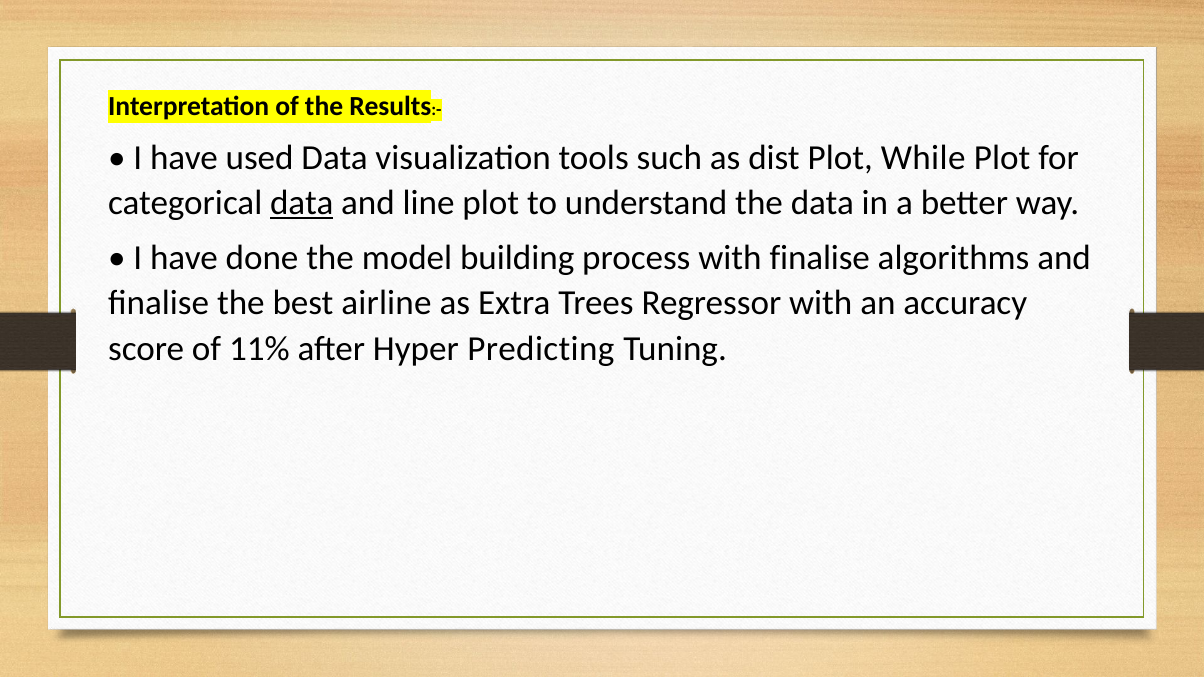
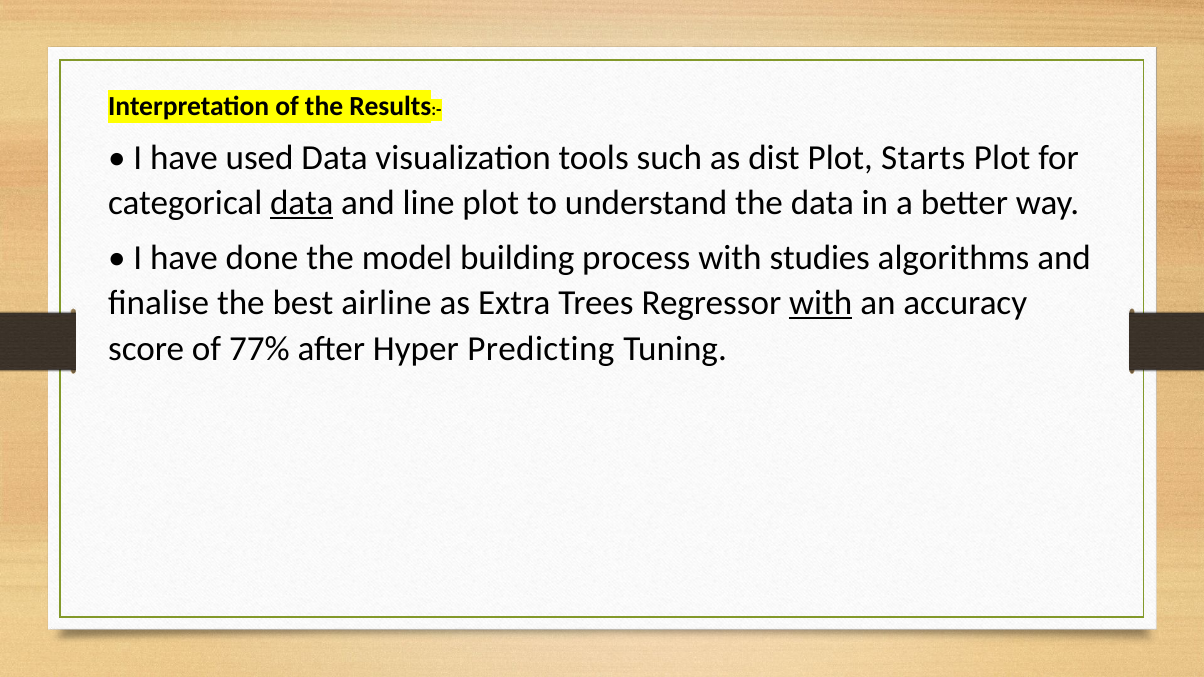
While: While -> Starts
with finalise: finalise -> studies
with at (821, 303) underline: none -> present
11%: 11% -> 77%
